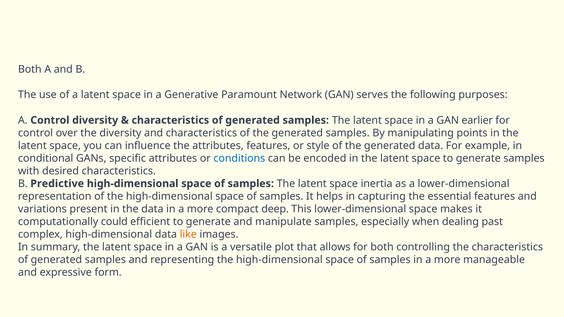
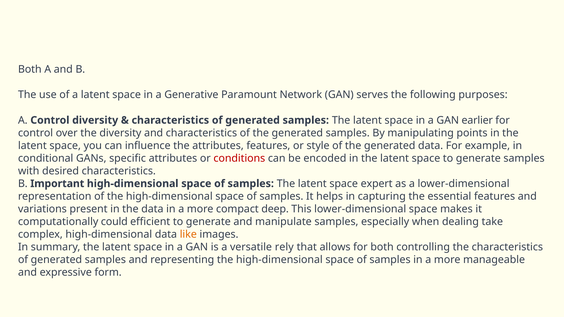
conditions colour: blue -> red
Predictive: Predictive -> Important
inertia: inertia -> expert
past: past -> take
plot: plot -> rely
